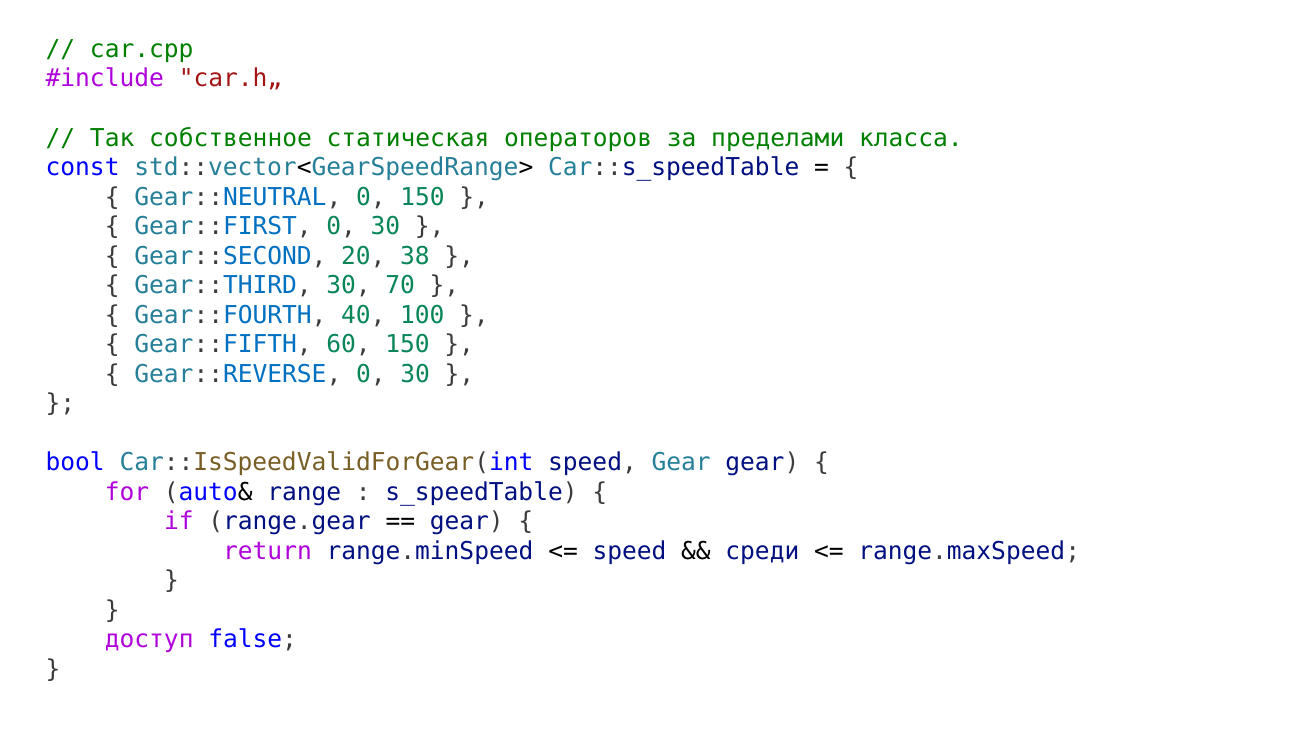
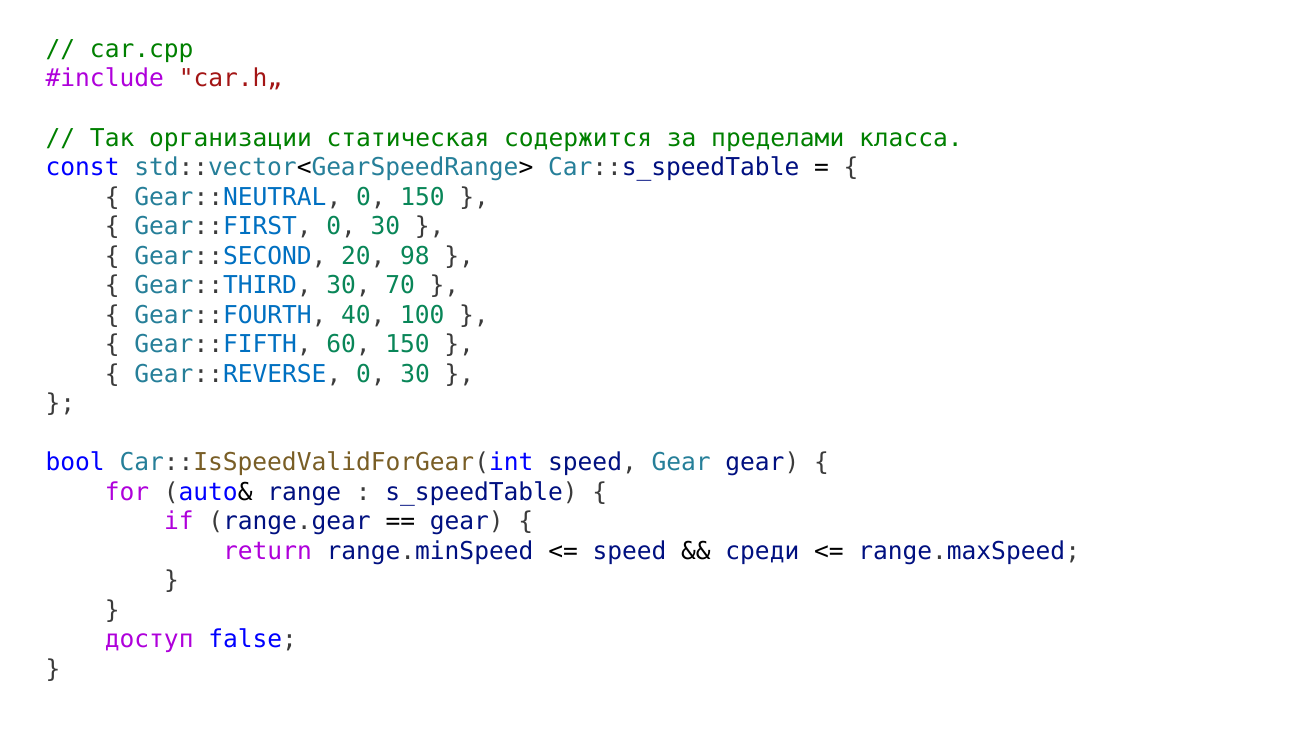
собственное: собственное -> организации
операторов: операторов -> содержится
38: 38 -> 98
